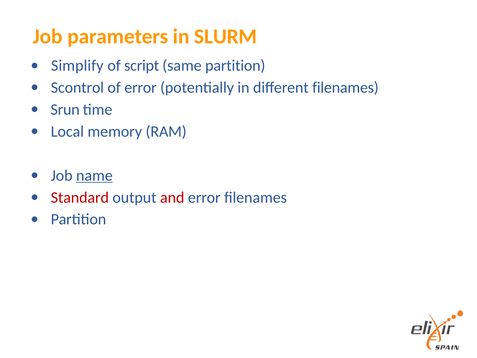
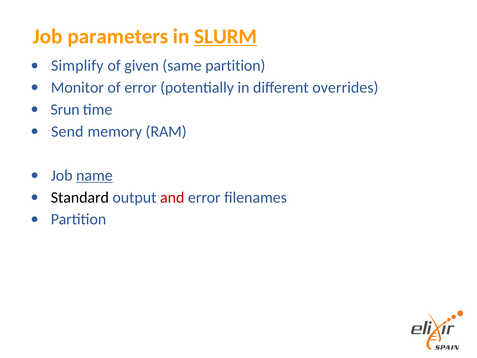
SLURM underline: none -> present
script: script -> given
Scontrol: Scontrol -> Monitor
different filenames: filenames -> overrides
Local: Local -> Send
Standard colour: red -> black
